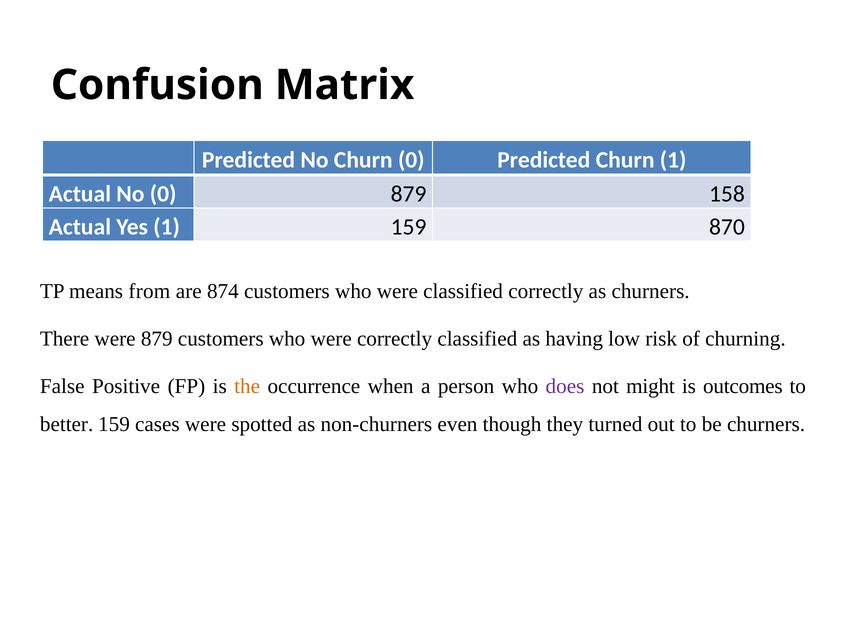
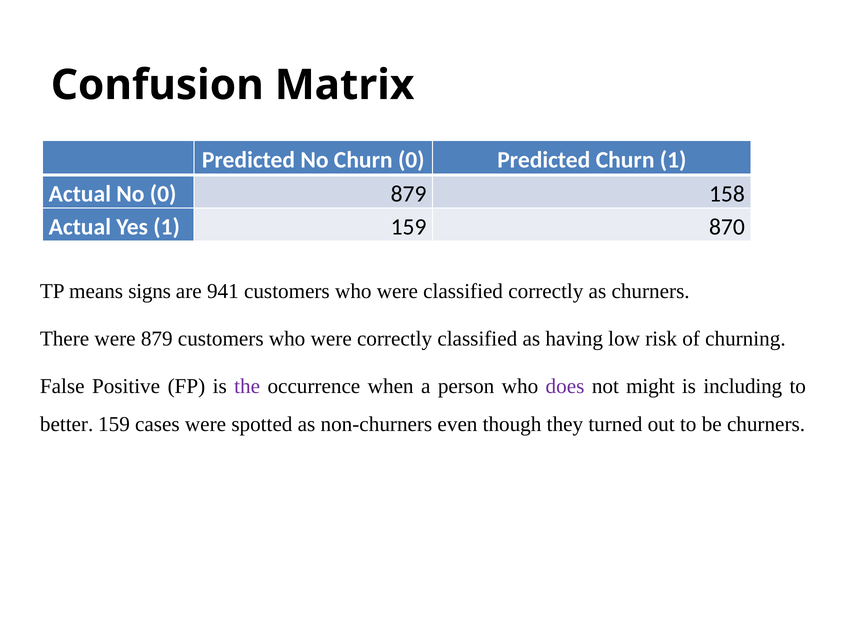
from: from -> signs
874: 874 -> 941
the colour: orange -> purple
outcomes: outcomes -> including
